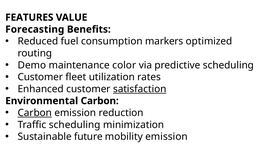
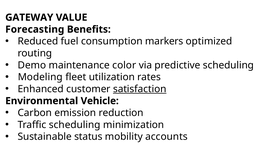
FEATURES: FEATURES -> GATEWAY
Customer at (40, 77): Customer -> Modeling
Environmental Carbon: Carbon -> Vehicle
Carbon at (35, 113) underline: present -> none
future: future -> status
mobility emission: emission -> accounts
